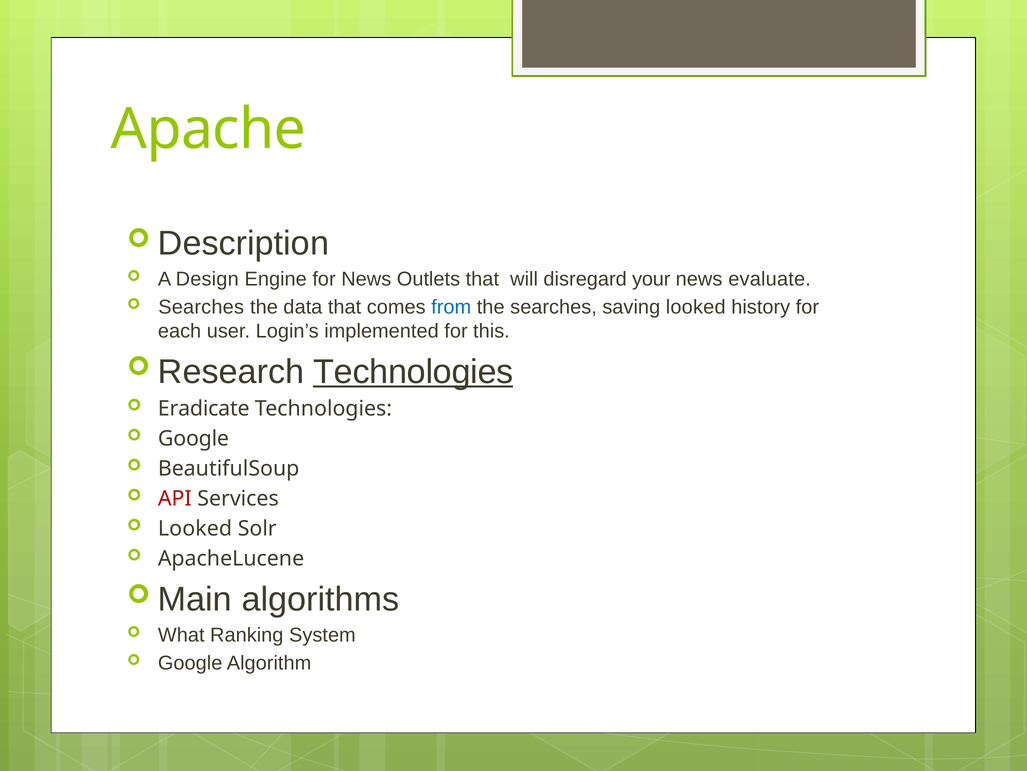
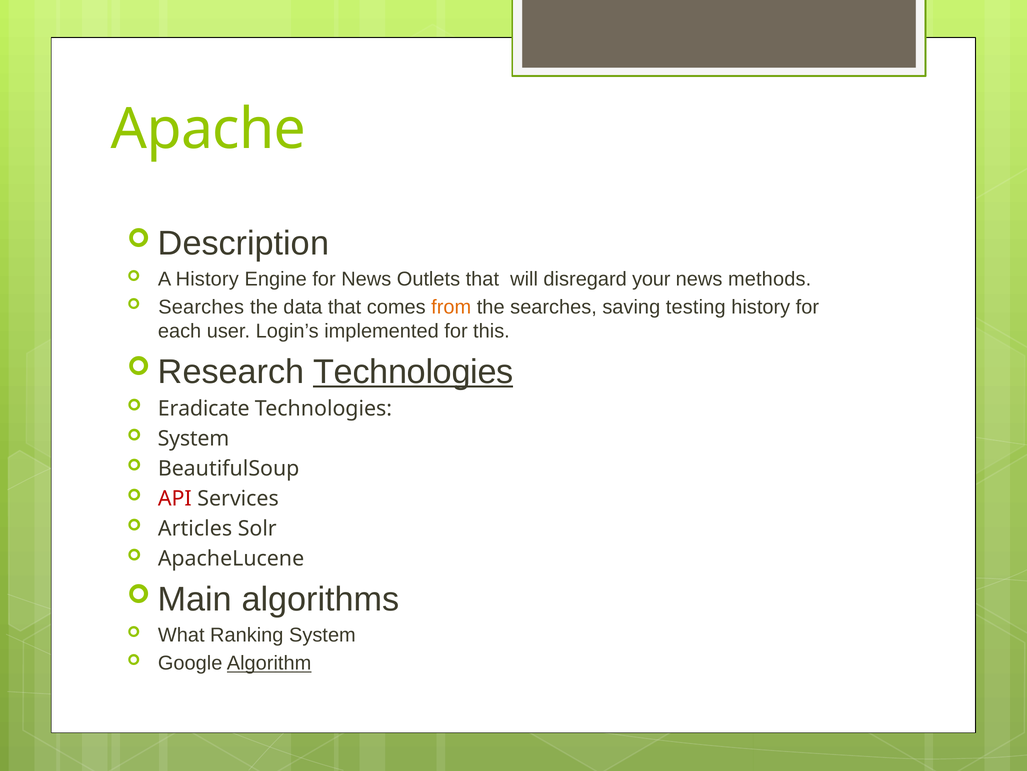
A Design: Design -> History
evaluate: evaluate -> methods
from colour: blue -> orange
saving looked: looked -> testing
Google at (193, 438): Google -> System
Looked at (195, 528): Looked -> Articles
Algorithm underline: none -> present
